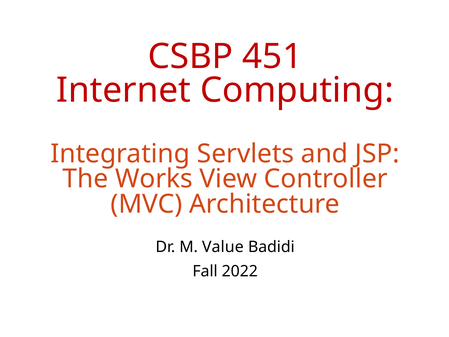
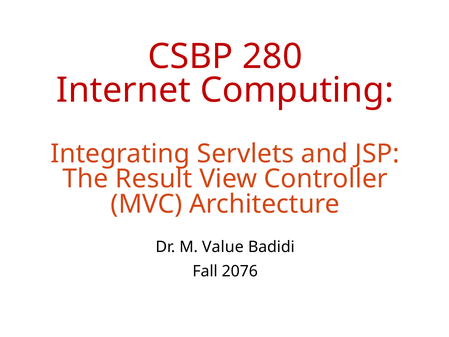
451: 451 -> 280
Works: Works -> Result
2022: 2022 -> 2076
